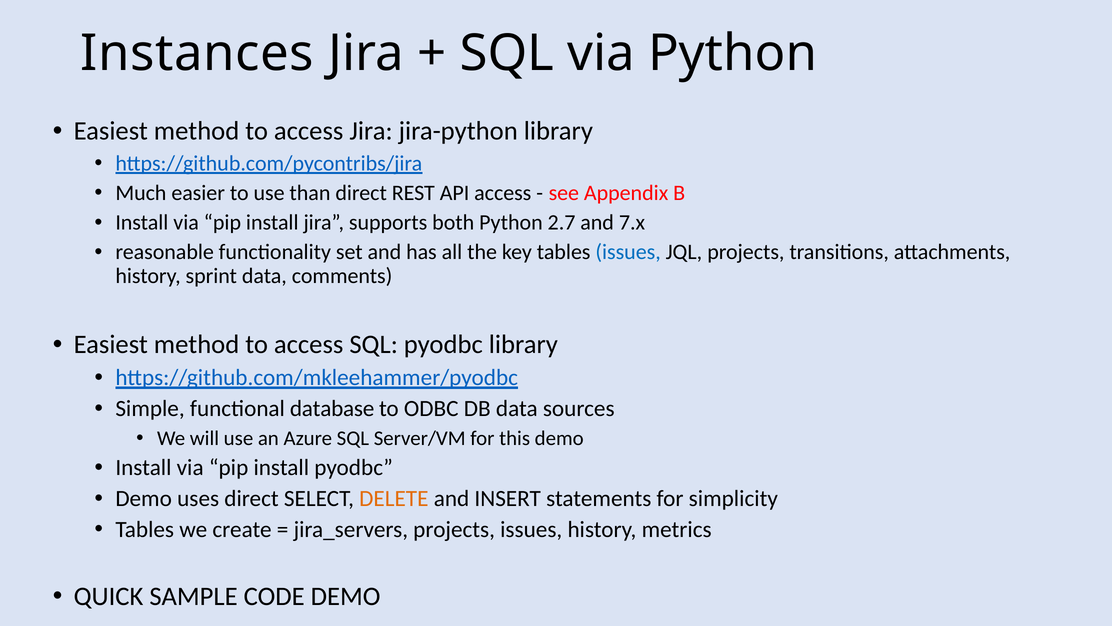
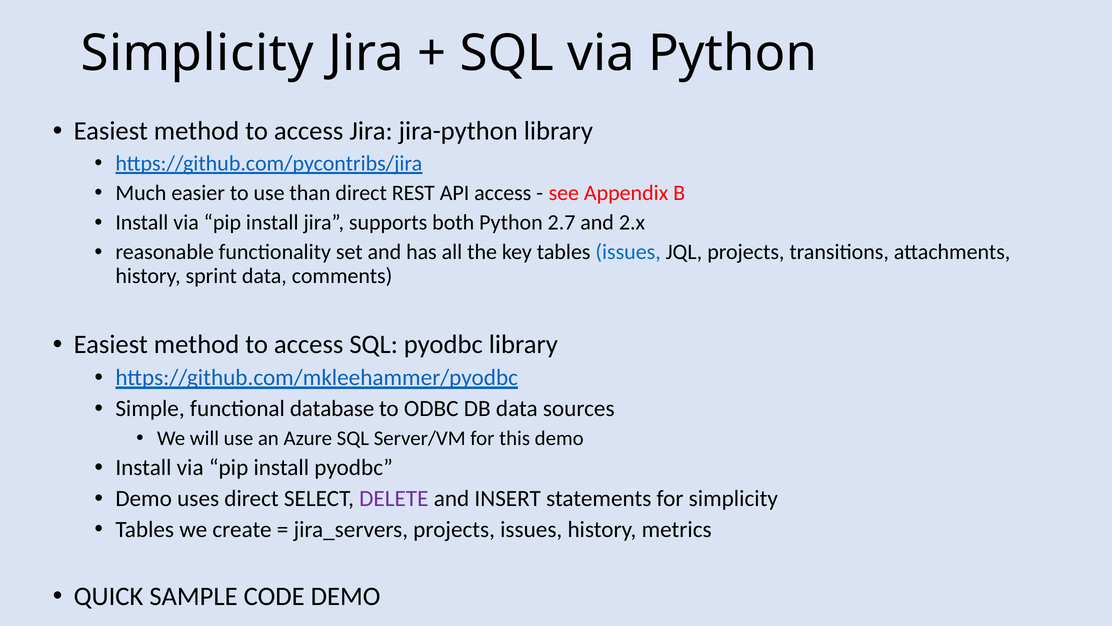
Instances at (197, 53): Instances -> Simplicity
7.x: 7.x -> 2.x
DELETE colour: orange -> purple
